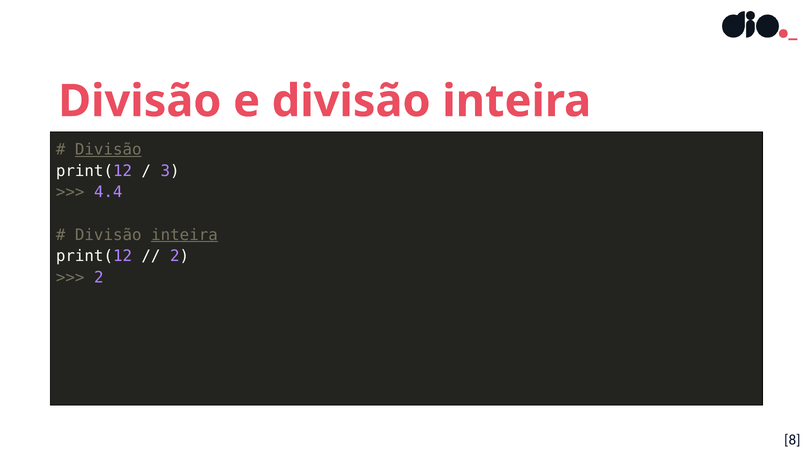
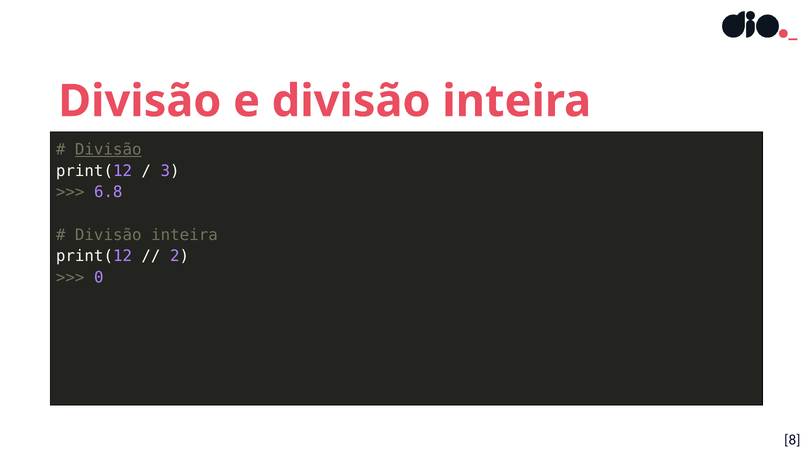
4.4: 4.4 -> 6.8
inteira at (184, 235) underline: present -> none
2 at (99, 277): 2 -> 0
